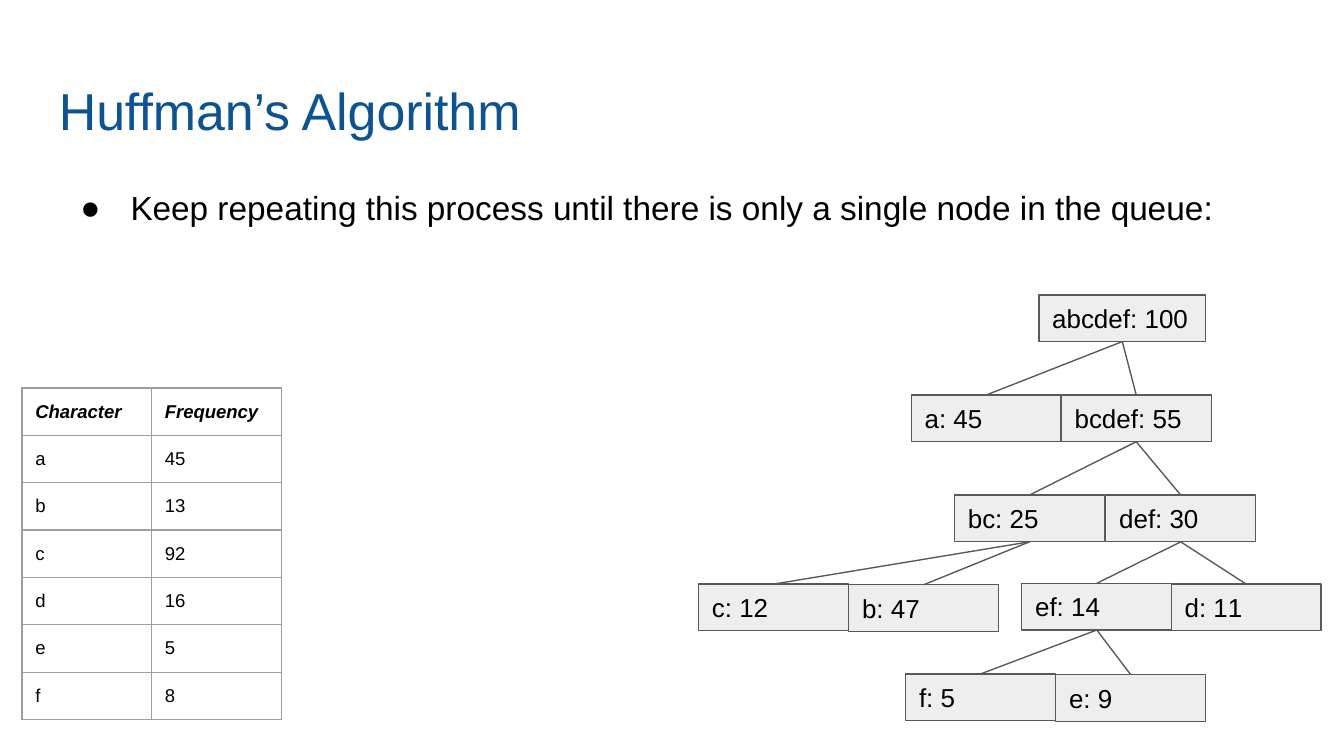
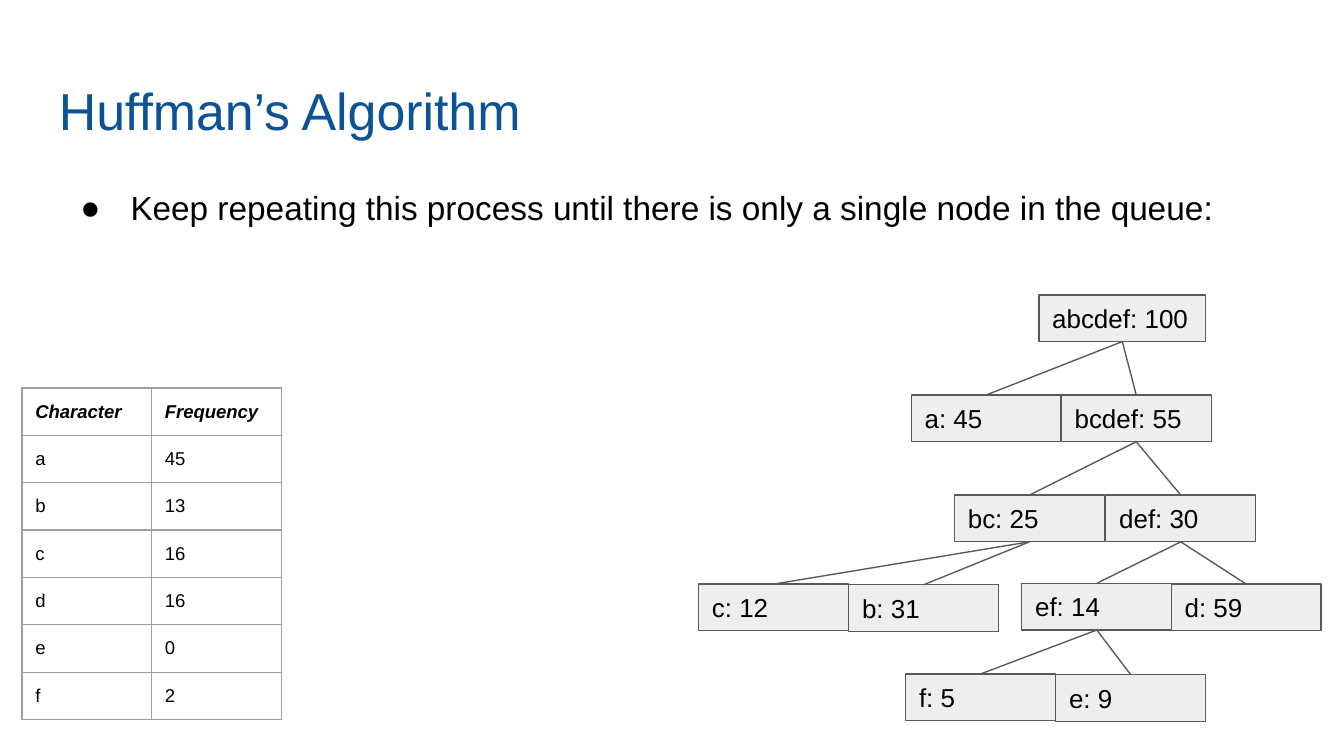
c 92: 92 -> 16
47: 47 -> 31
11: 11 -> 59
e 5: 5 -> 0
8: 8 -> 2
